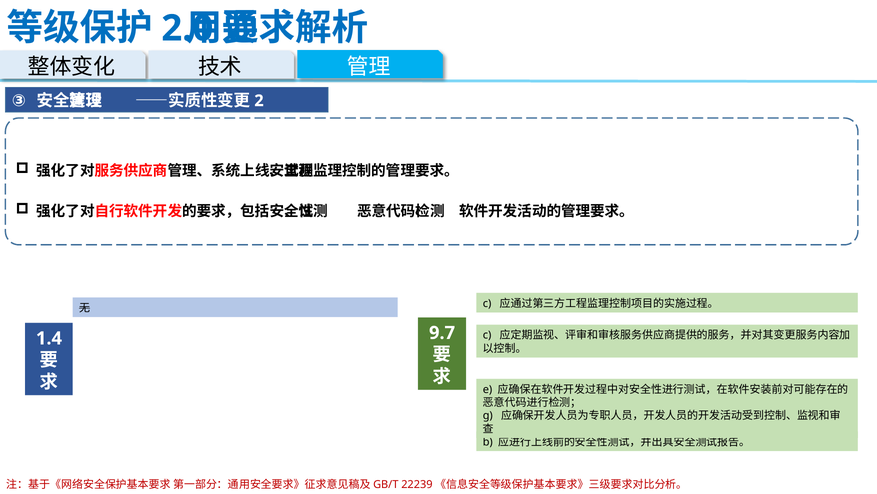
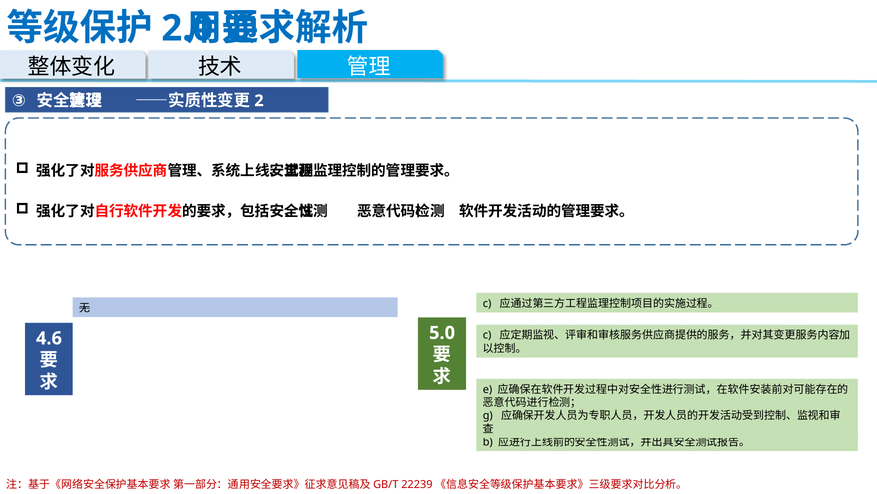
9.7: 9.7 -> 5.0
1.4: 1.4 -> 4.6
